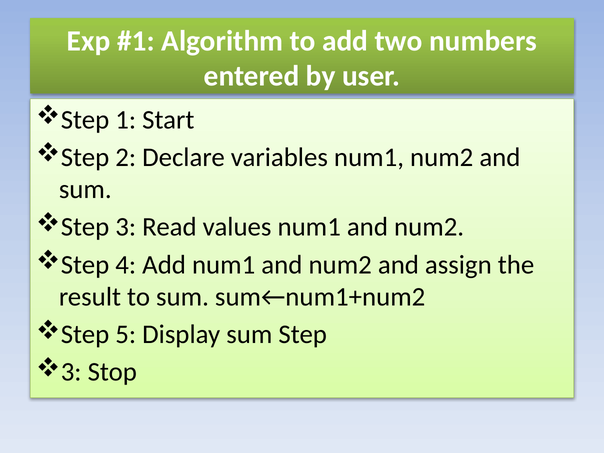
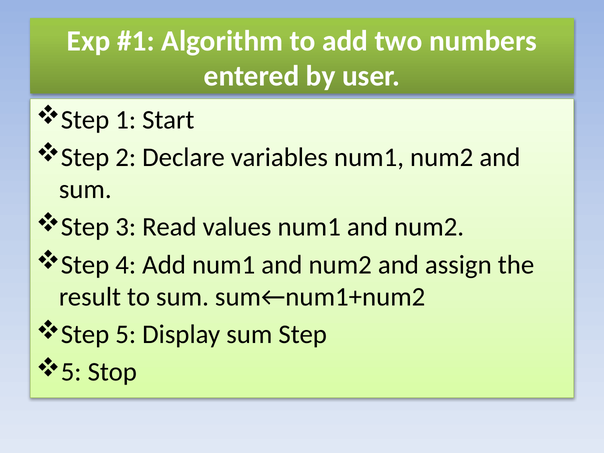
3 at (71, 372): 3 -> 5
